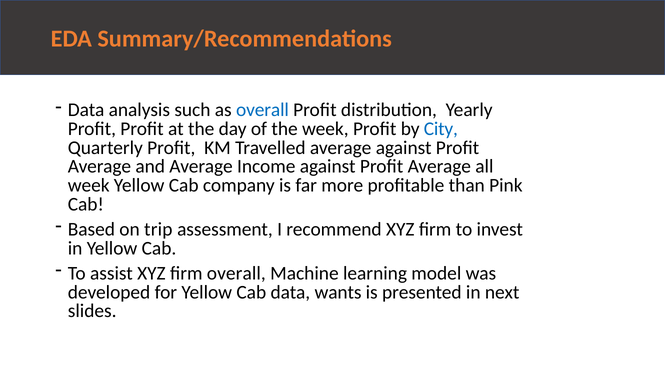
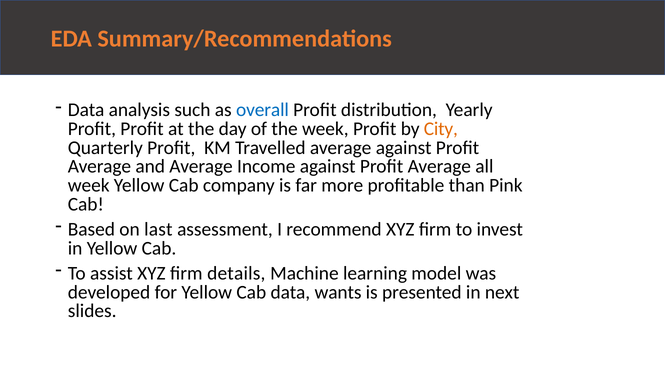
City colour: blue -> orange
trip: trip -> last
firm overall: overall -> details
